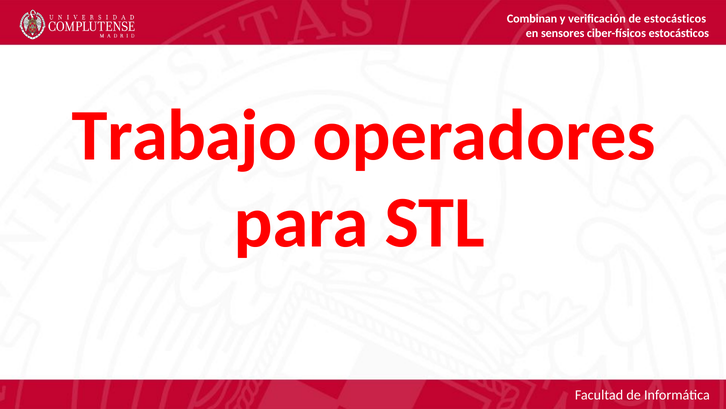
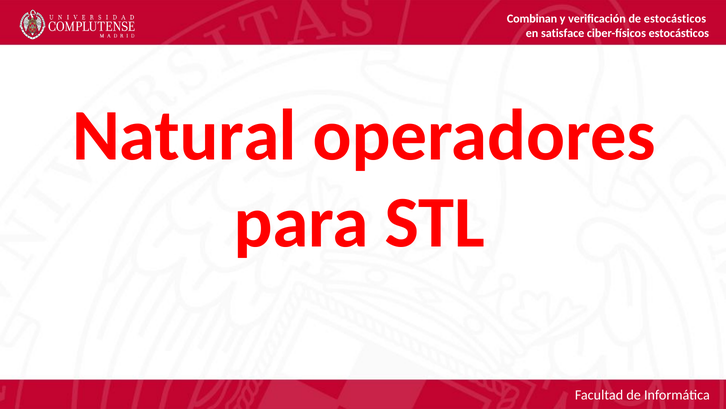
sensores: sensores -> satisface
Trabajo: Trabajo -> Natural
